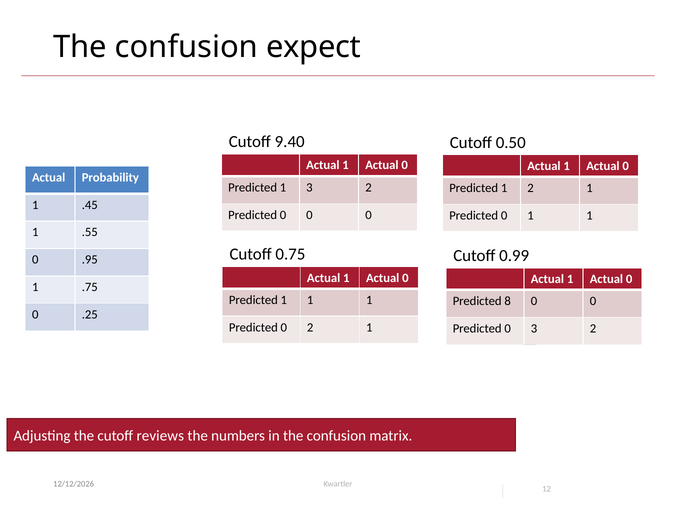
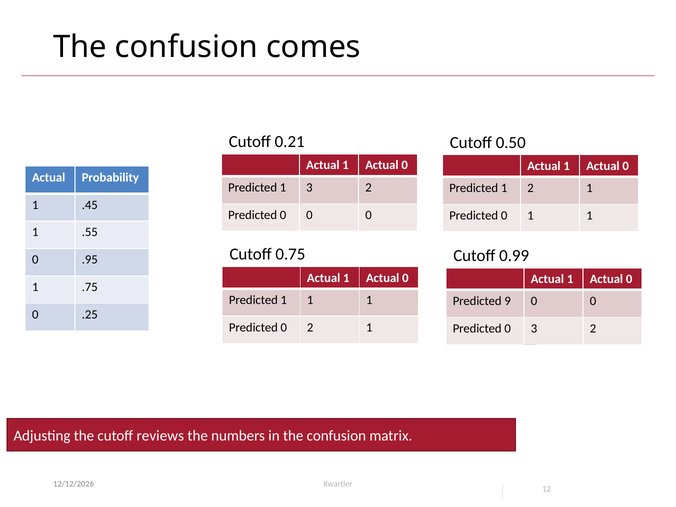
expect: expect -> comes
9.40: 9.40 -> 0.21
8: 8 -> 9
